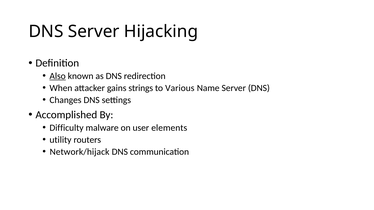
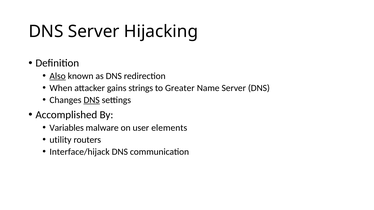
Various: Various -> Greater
DNS at (92, 100) underline: none -> present
Difficulty: Difficulty -> Variables
Network/hijack: Network/hijack -> Interface/hijack
